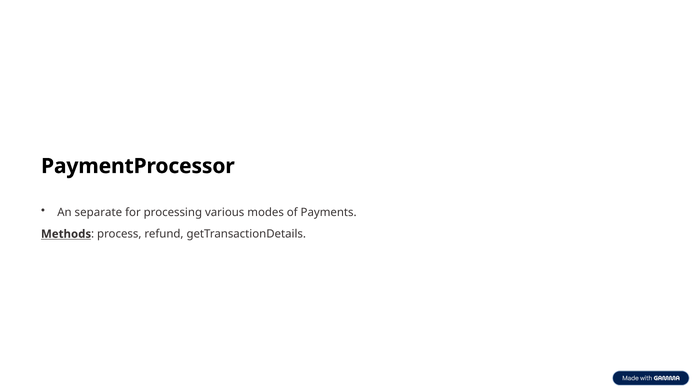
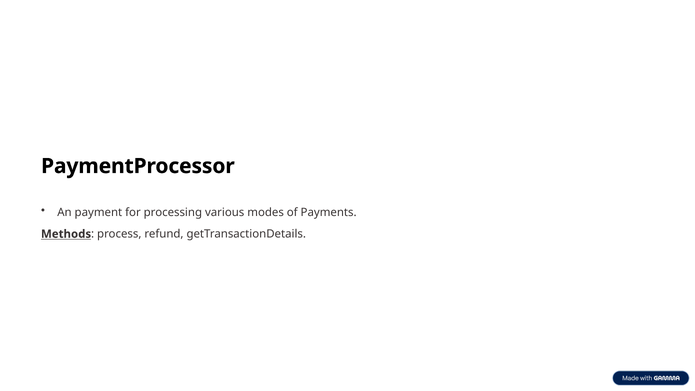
separate: separate -> payment
